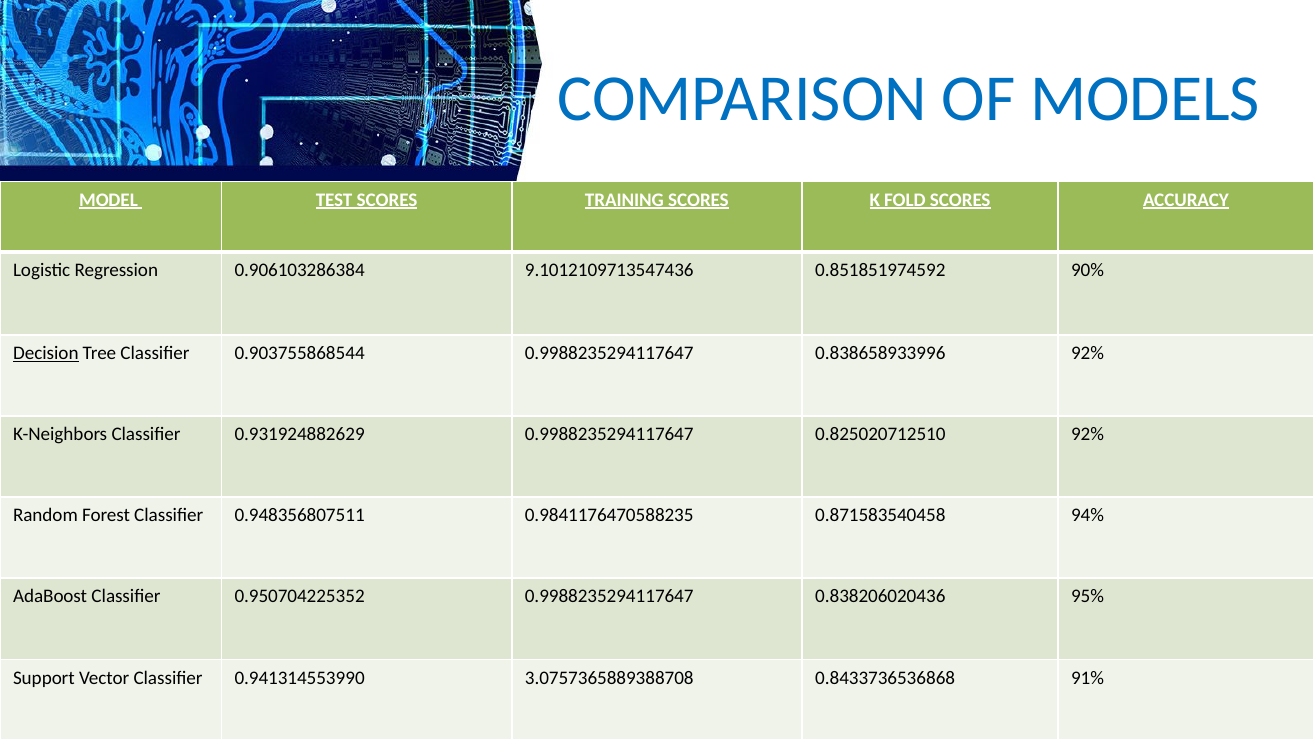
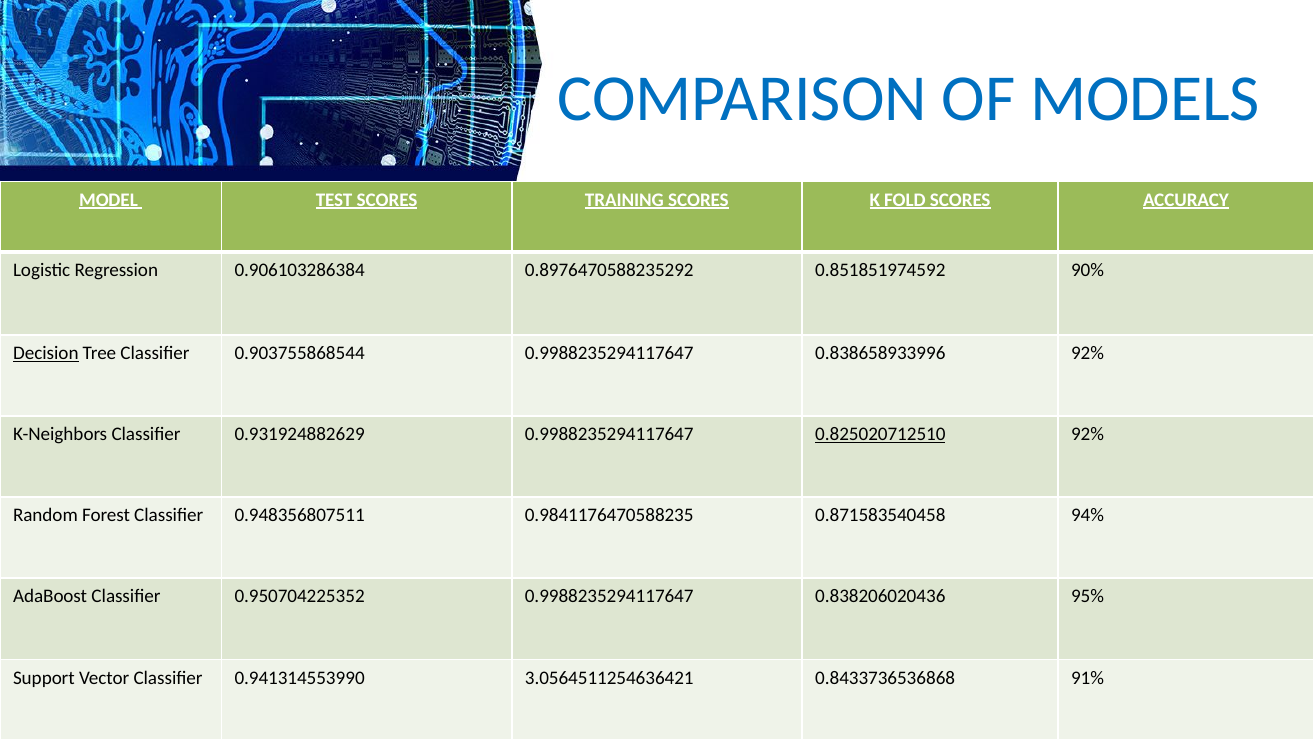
9.1012109713547436: 9.1012109713547436 -> 0.8976470588235292
0.825020712510 underline: none -> present
3.0757365889388708: 3.0757365889388708 -> 3.0564511254636421
